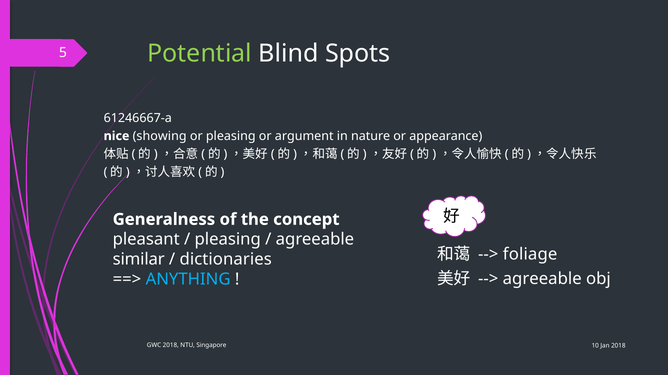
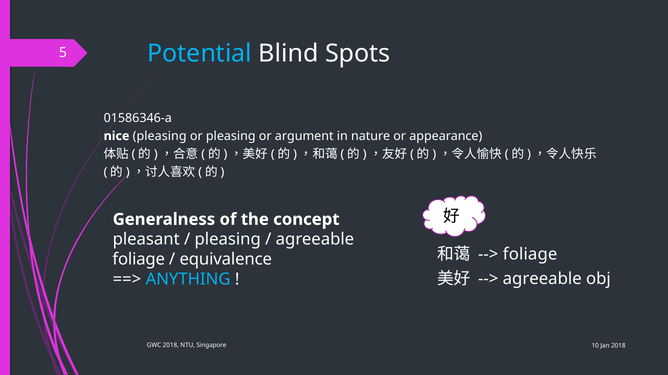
Potential colour: light green -> light blue
61246667-a: 61246667-a -> 01586346-a
nice showing: showing -> pleasing
similar at (139, 260): similar -> foliage
dictionaries: dictionaries -> equivalence
